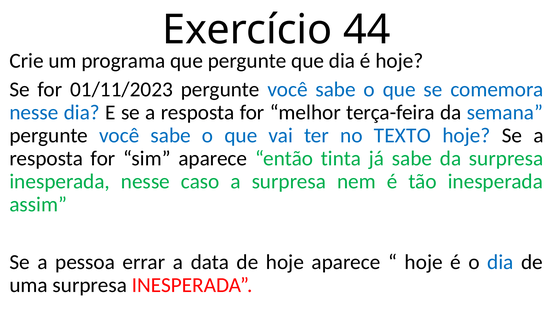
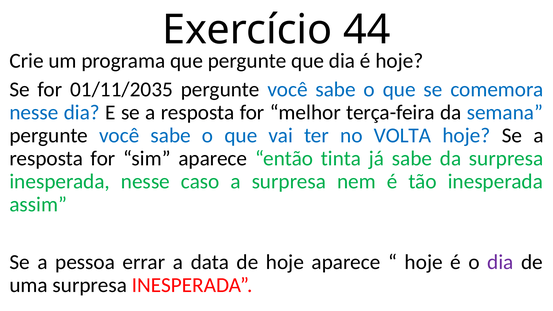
01/11/2023: 01/11/2023 -> 01/11/2035
TEXTO: TEXTO -> VOLTA
dia at (500, 262) colour: blue -> purple
